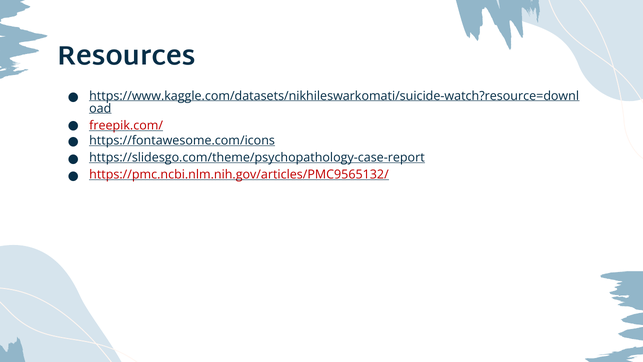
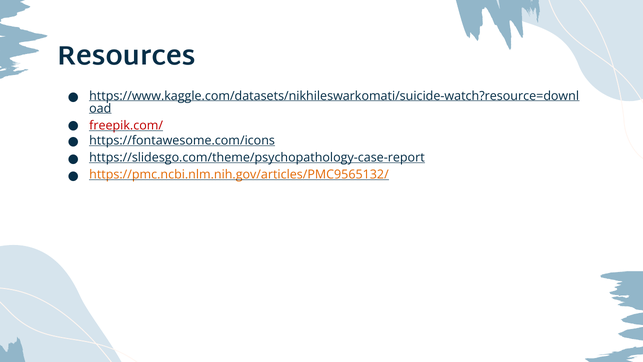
https://pmc.ncbi.nlm.nih.gov/articles/PMC9565132/ colour: red -> orange
